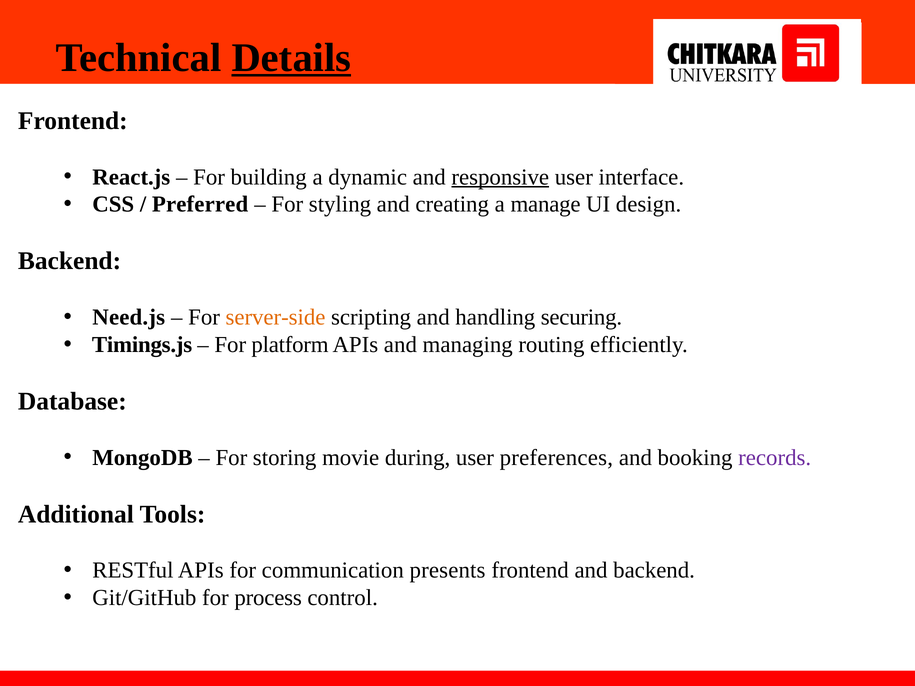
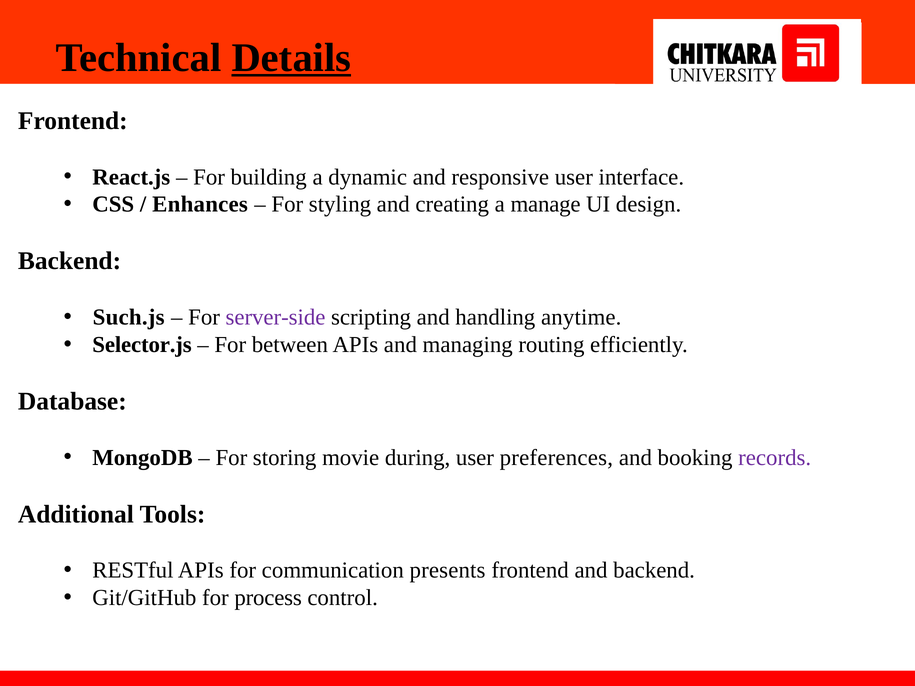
responsive underline: present -> none
Preferred: Preferred -> Enhances
Need.js: Need.js -> Such.js
server-side colour: orange -> purple
securing: securing -> anytime
Timings.js: Timings.js -> Selector.js
platform: platform -> between
